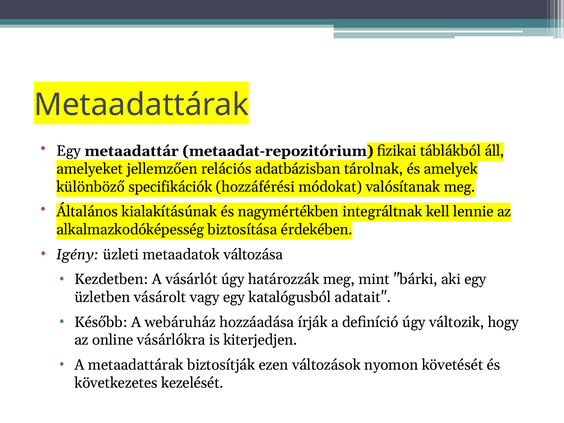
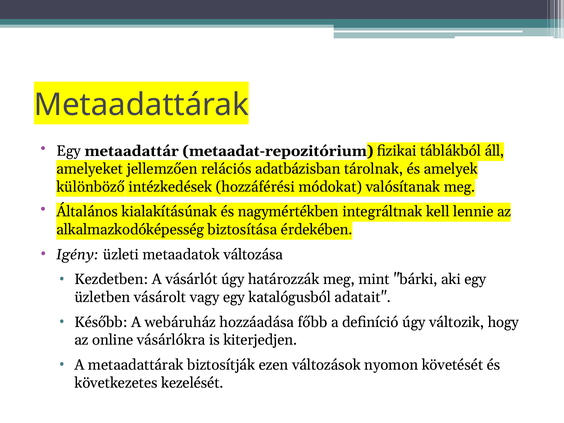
specifikációk: specifikációk -> intézkedések
írják: írják -> főbb
